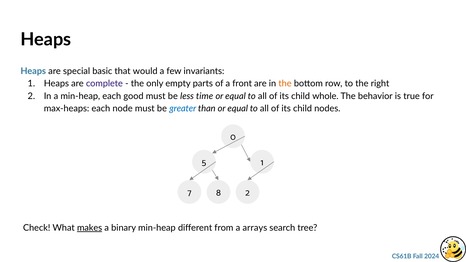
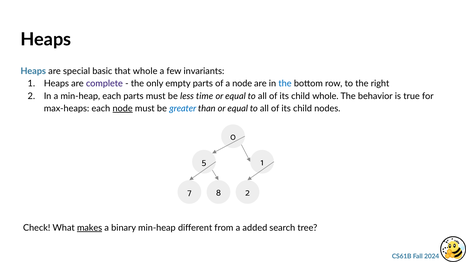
that would: would -> whole
a front: front -> node
the at (285, 84) colour: orange -> blue
each good: good -> parts
node at (123, 109) underline: none -> present
arrays: arrays -> added
